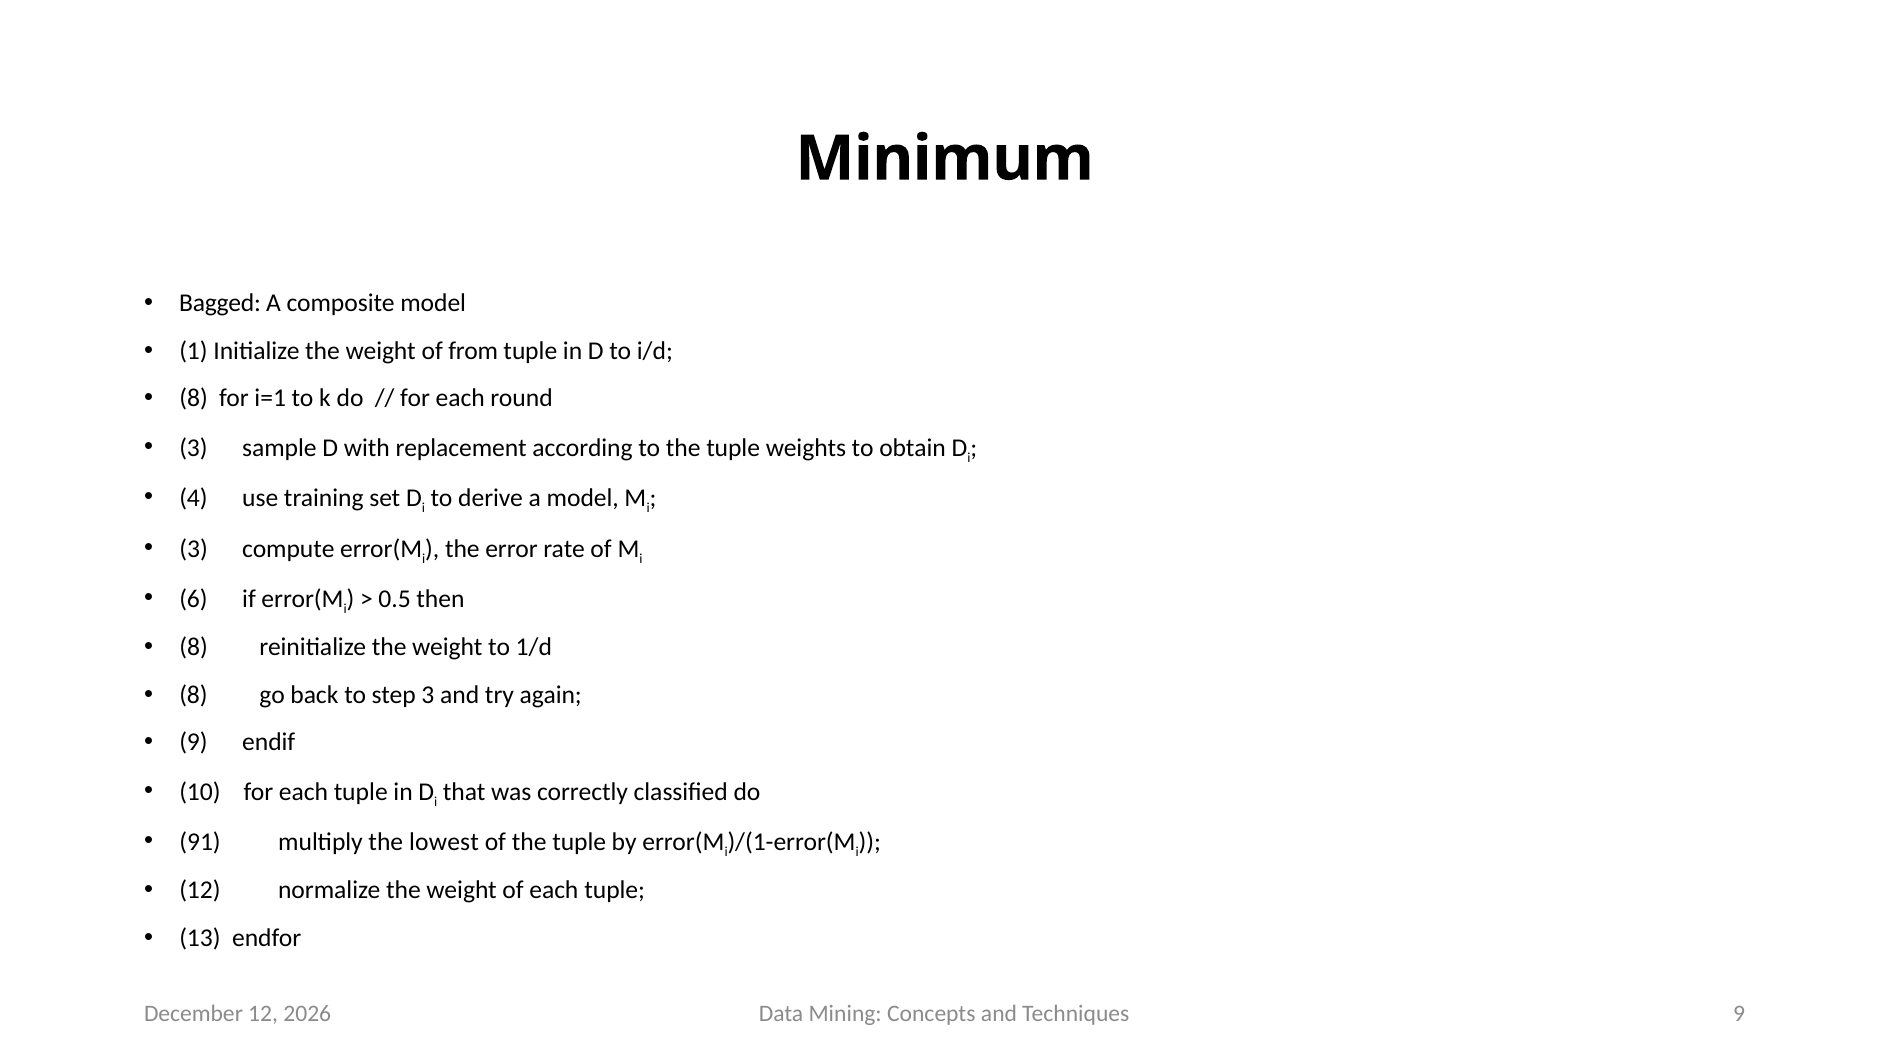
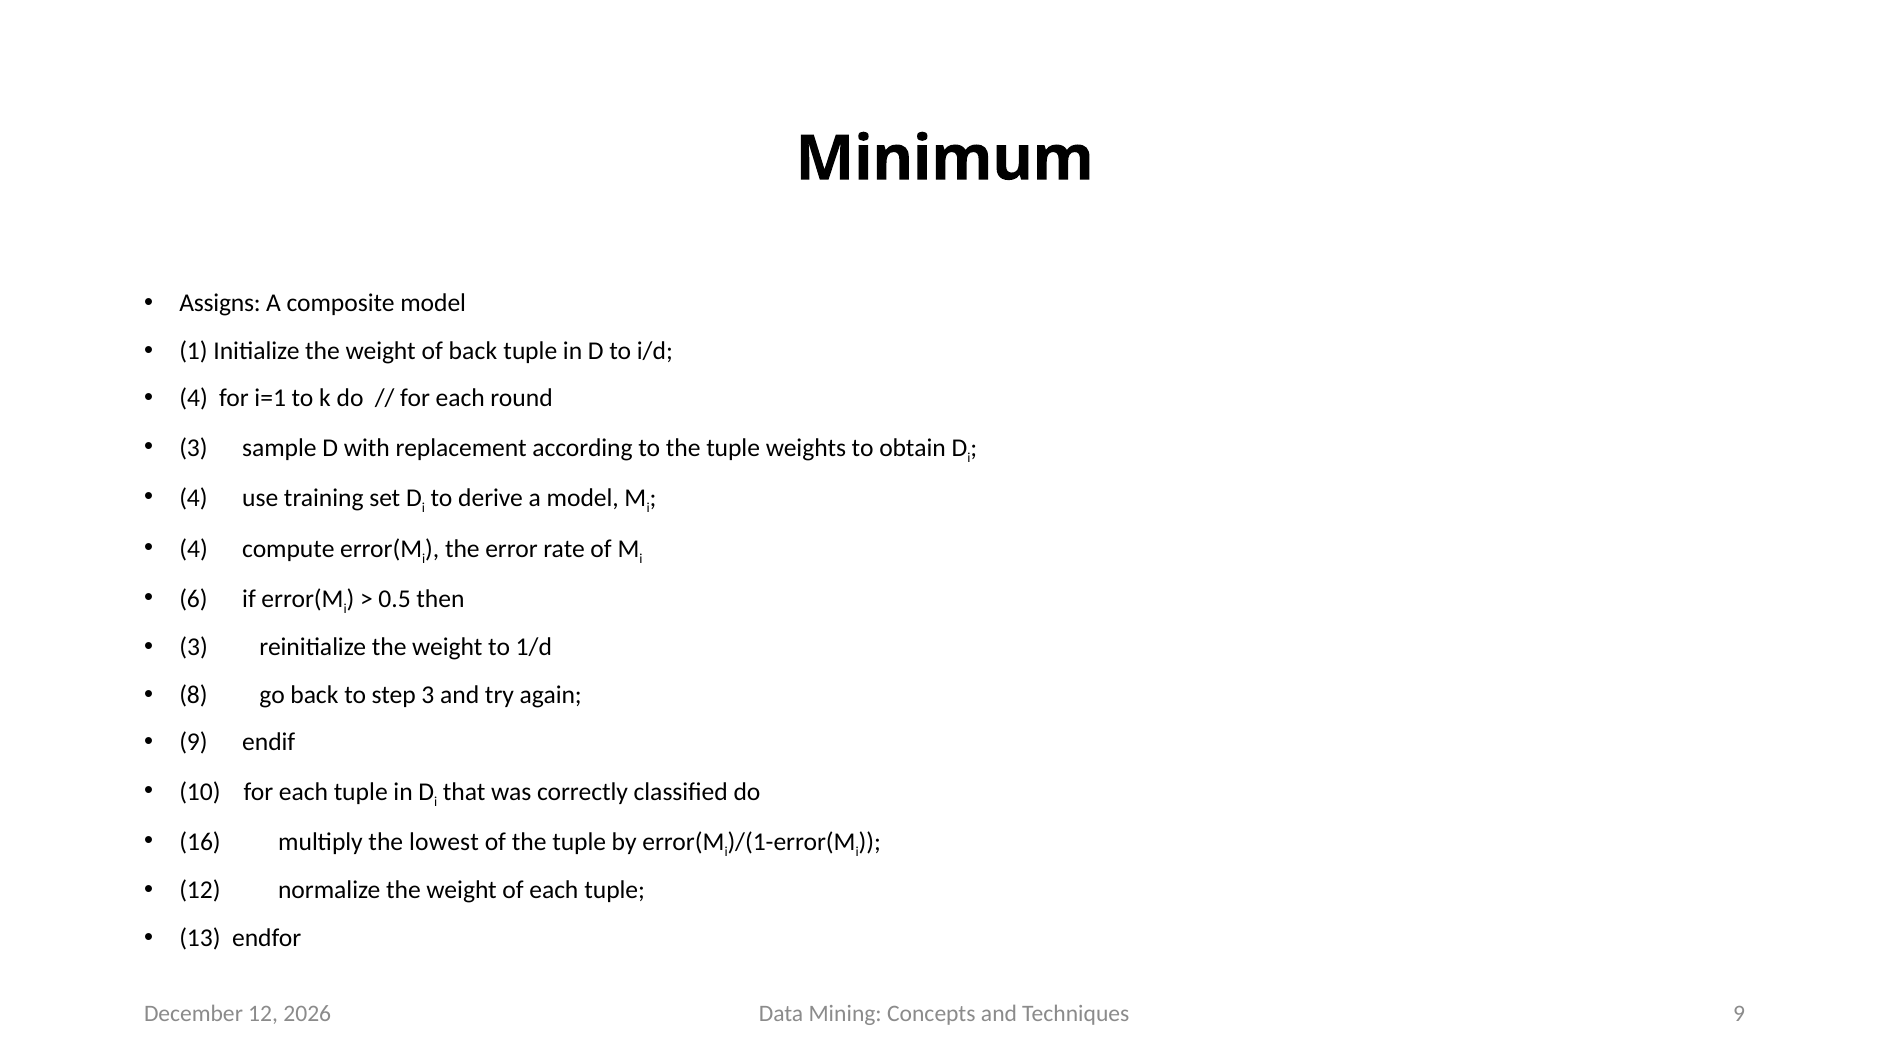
Bagged: Bagged -> Assigns
of from: from -> back
8 at (194, 398): 8 -> 4
3 at (194, 549): 3 -> 4
8 at (194, 648): 8 -> 3
91: 91 -> 16
